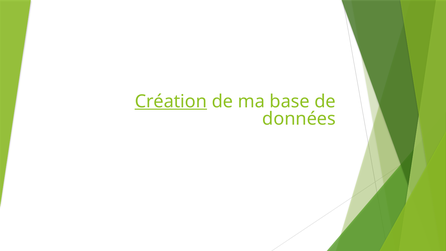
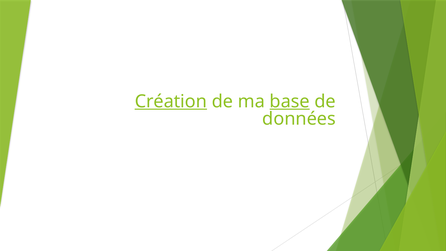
base underline: none -> present
